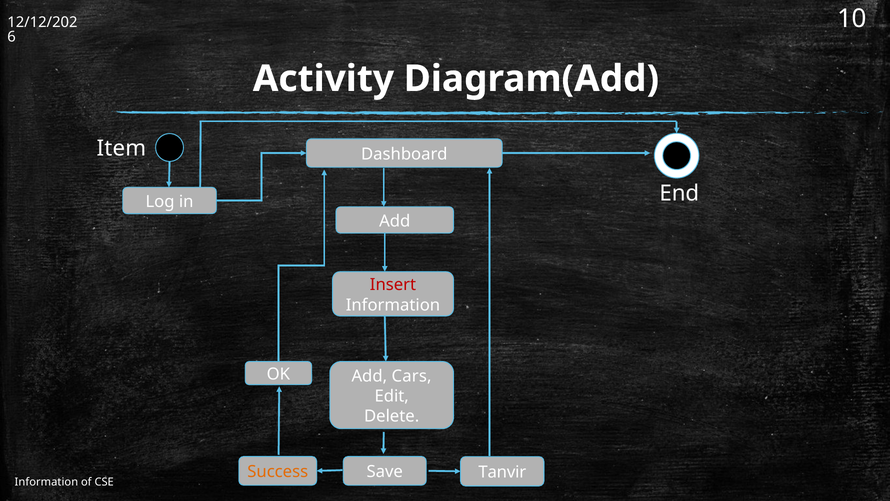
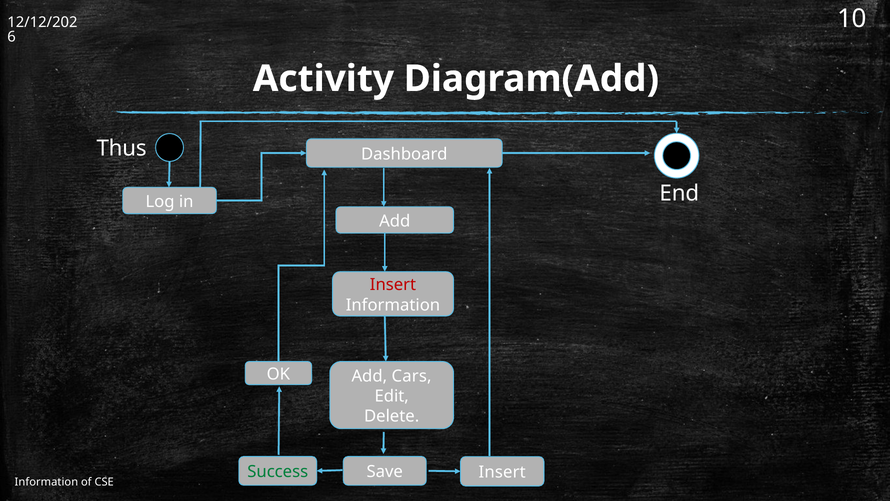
Item: Item -> Thus
Success colour: orange -> green
Tanvir at (502, 472): Tanvir -> Insert
